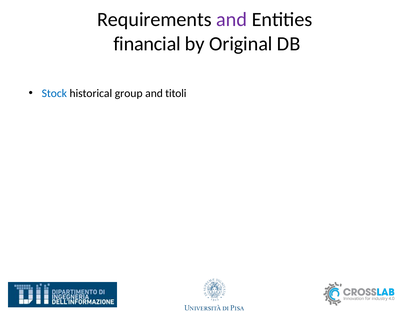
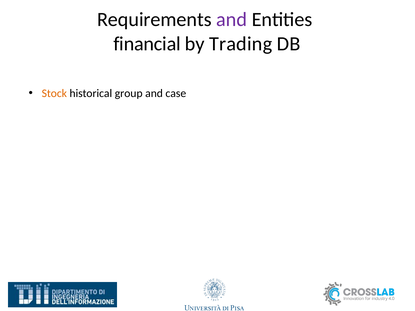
Original: Original -> Trading
Stock colour: blue -> orange
titoli: titoli -> case
